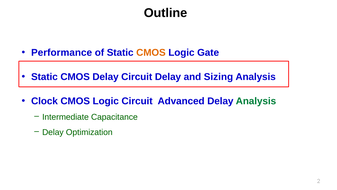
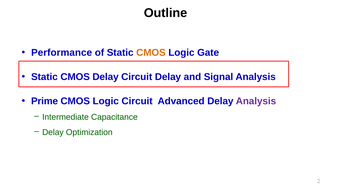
Sizing: Sizing -> Signal
Clock: Clock -> Prime
Analysis at (256, 101) colour: green -> purple
